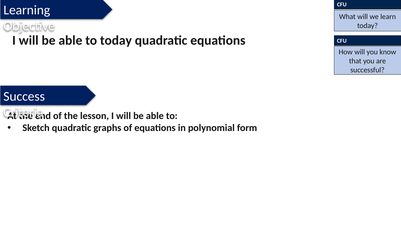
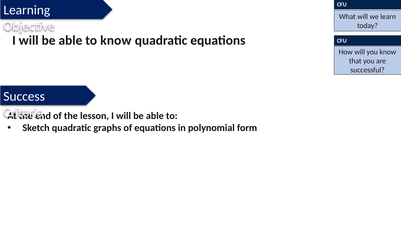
to today: today -> know
